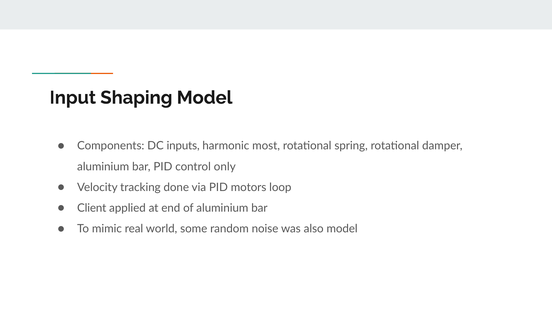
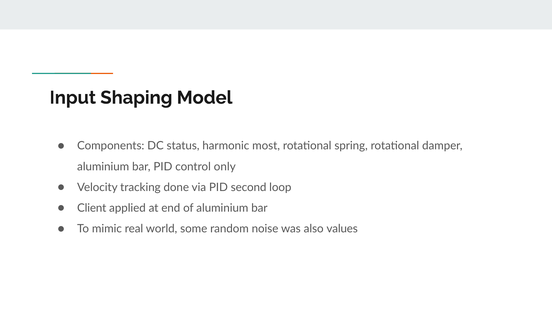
inputs: inputs -> status
motors: motors -> second
also model: model -> values
